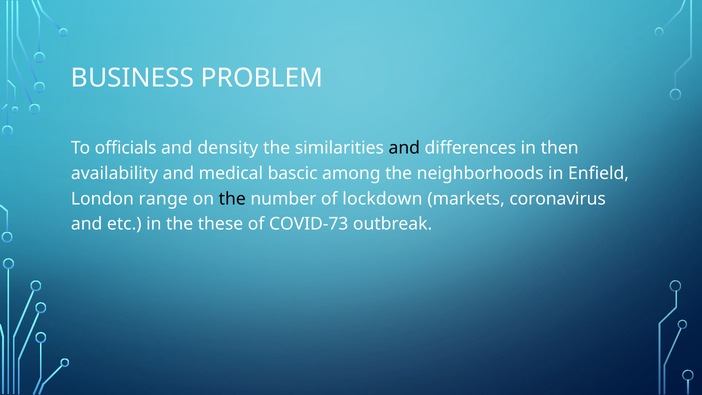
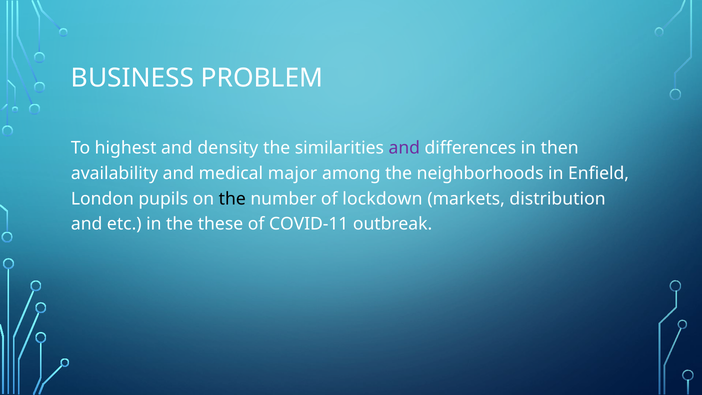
officials: officials -> highest
and at (404, 148) colour: black -> purple
bascic: bascic -> major
range: range -> pupils
coronavirus: coronavirus -> distribution
COVID-73: COVID-73 -> COVID-11
